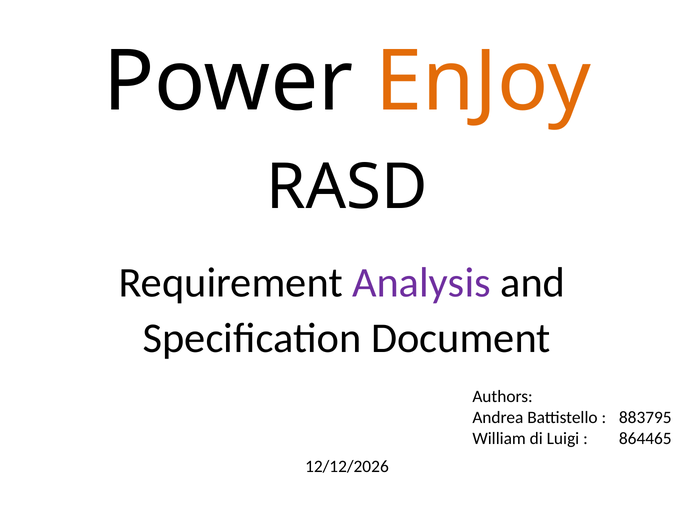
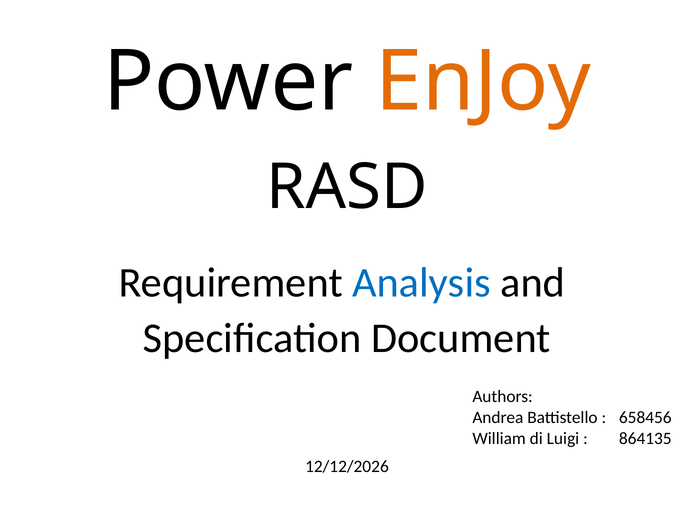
Analysis colour: purple -> blue
883795: 883795 -> 658456
864465: 864465 -> 864135
